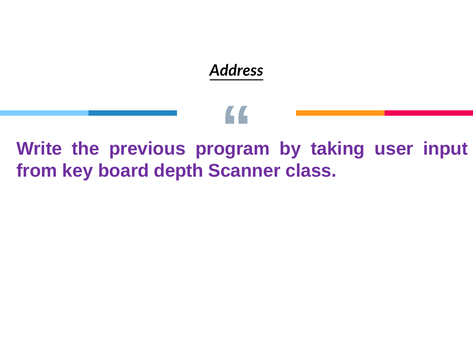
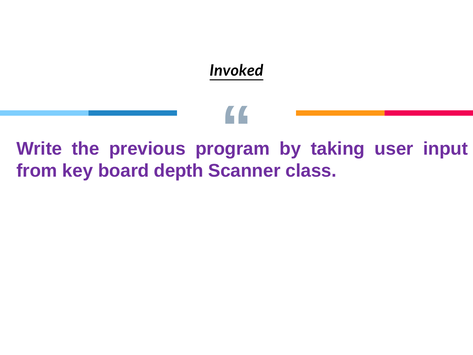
Address: Address -> Invoked
